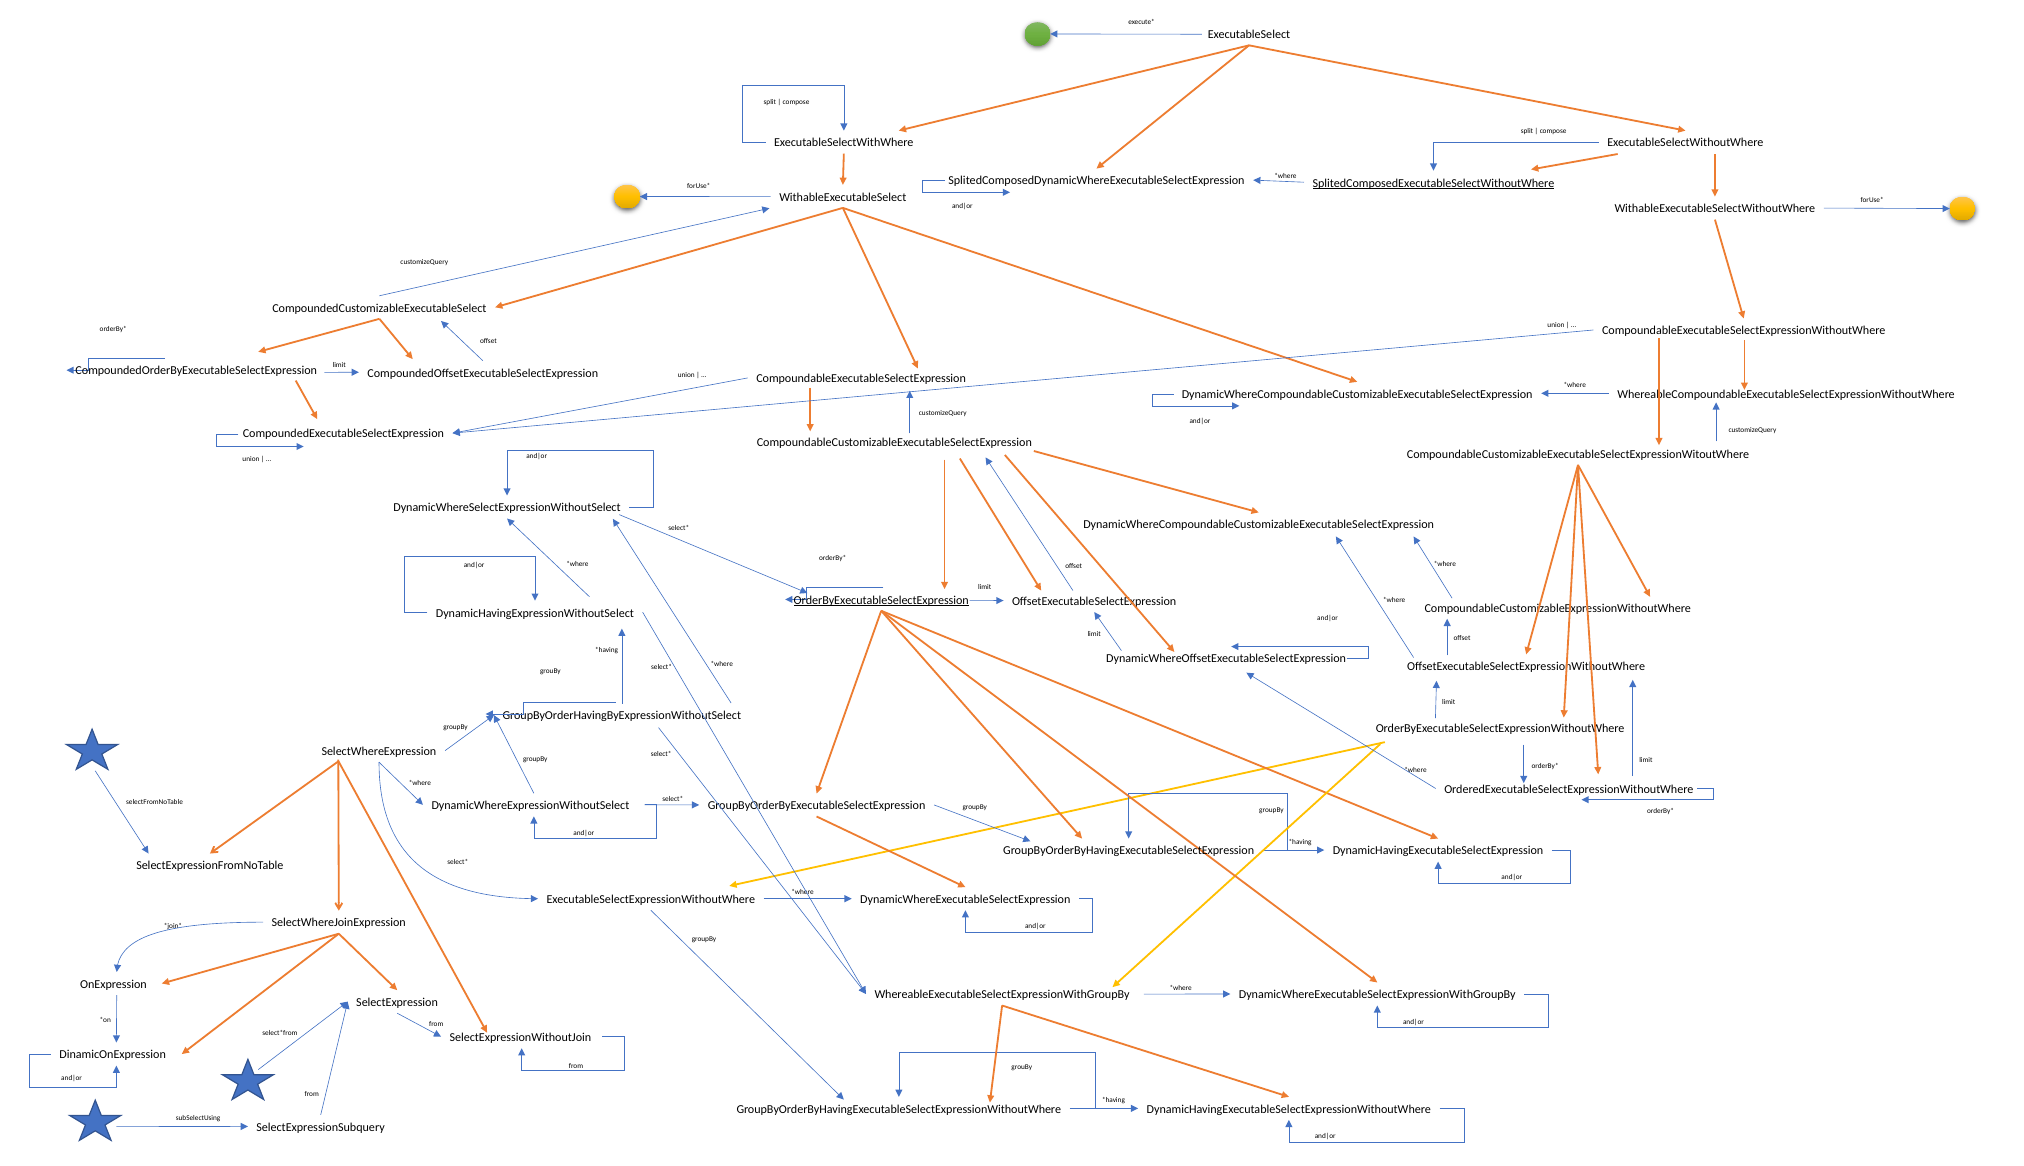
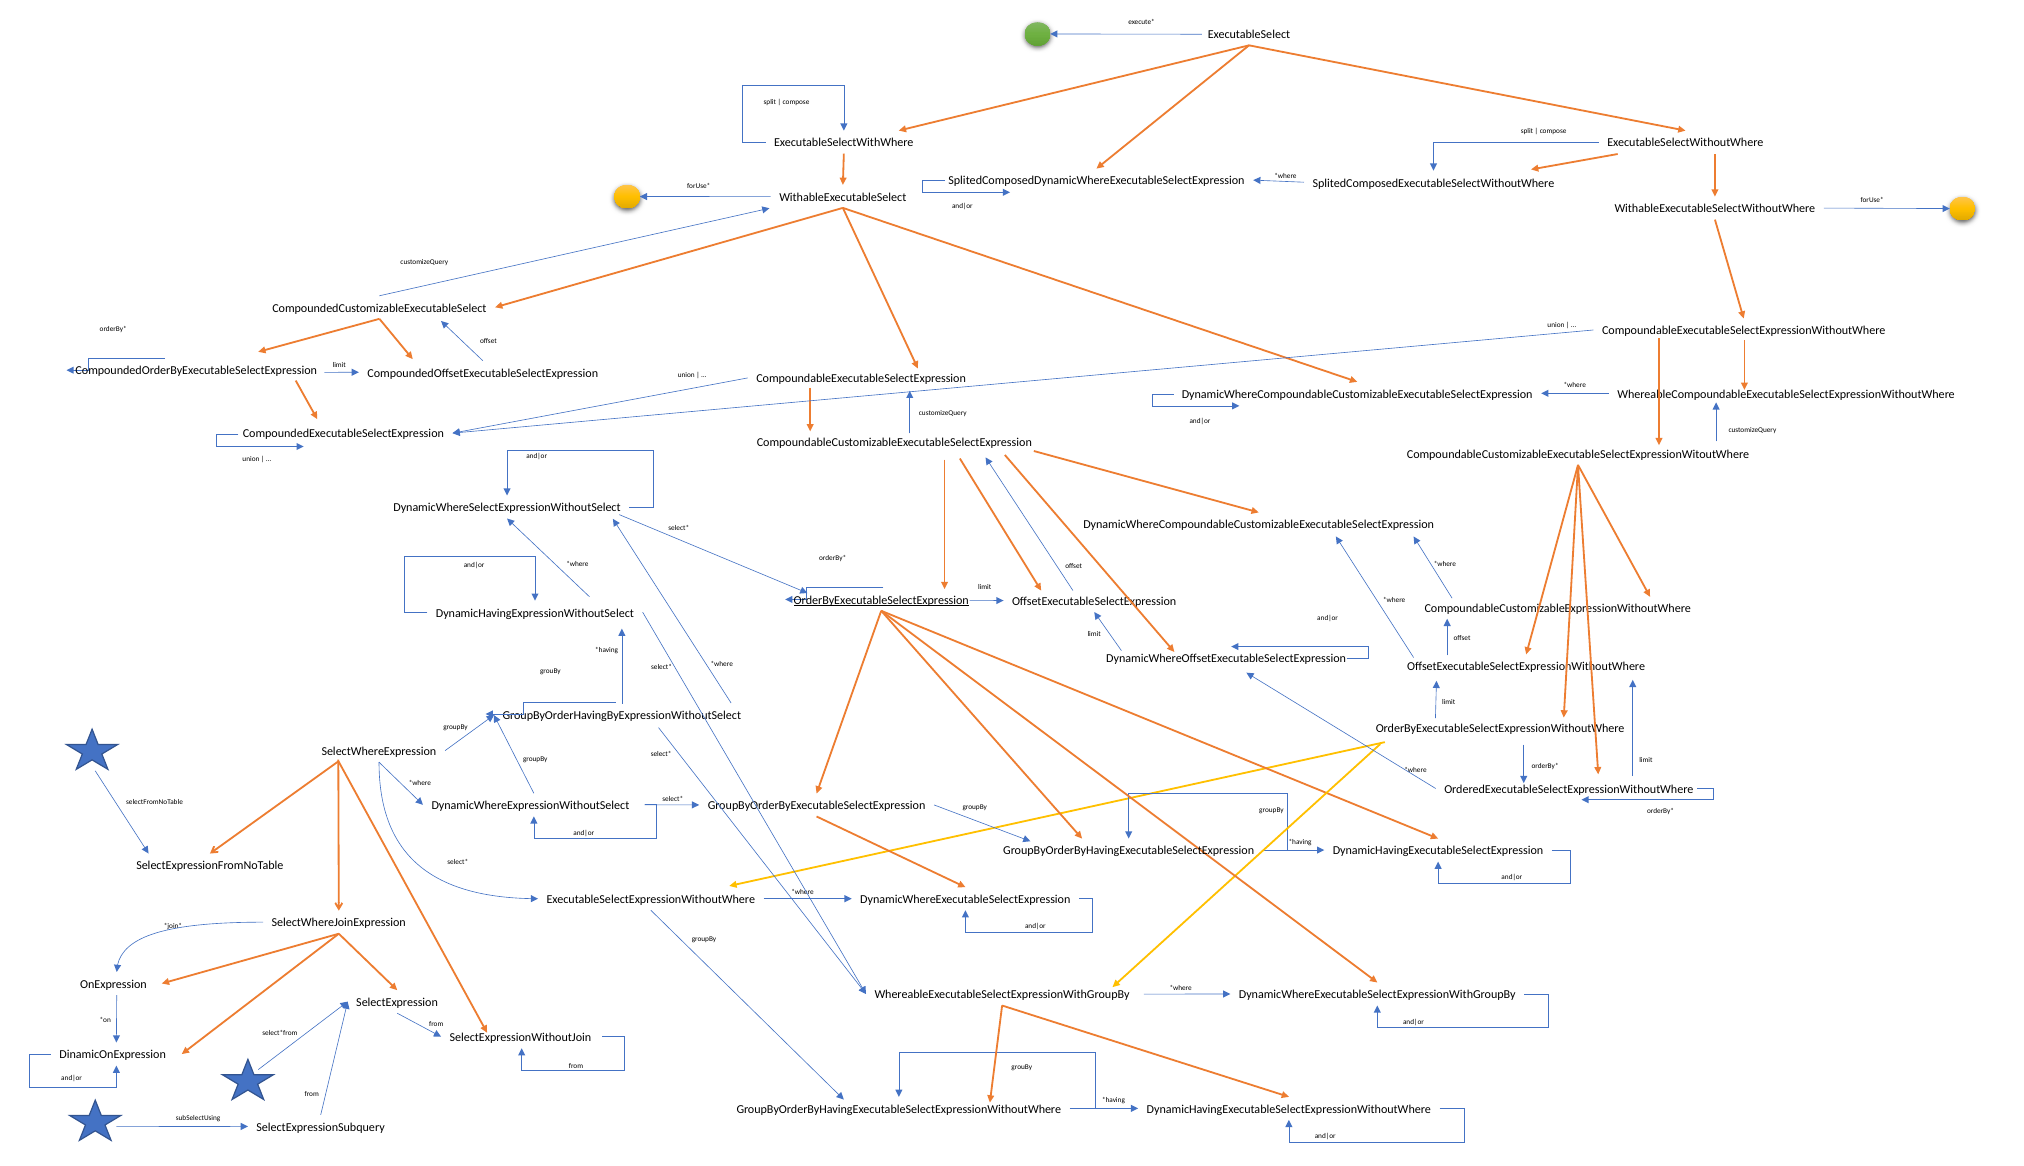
SplitedComposedExecutableSelectWithoutWhere underline: present -> none
